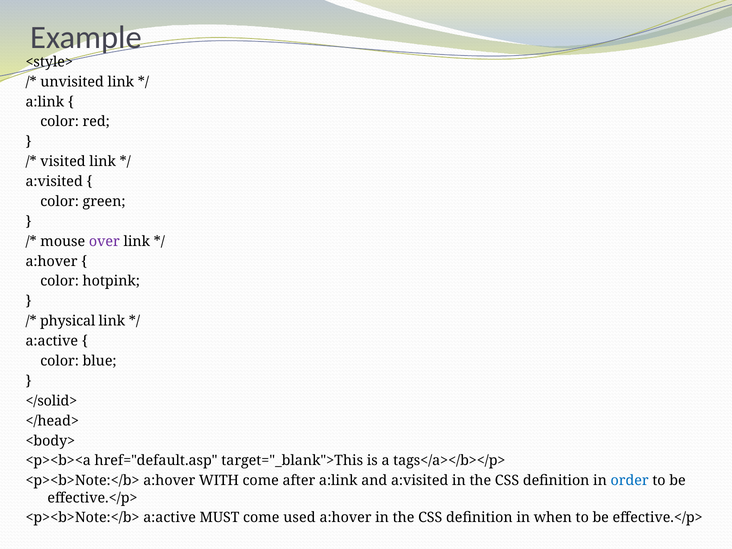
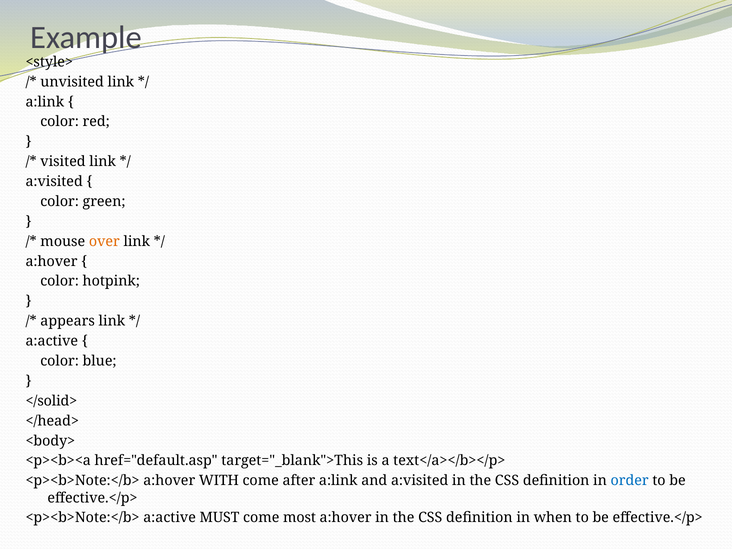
over colour: purple -> orange
physical: physical -> appears
tags</a></b></p>: tags</a></b></p> -> text</a></b></p>
used: used -> most
